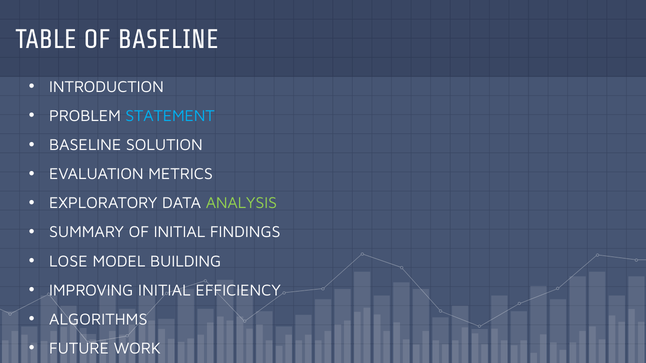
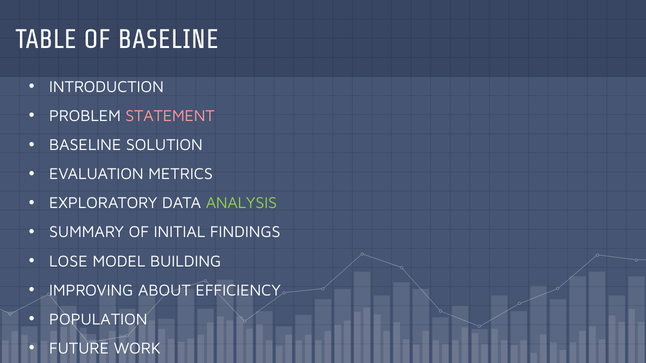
STATEMENT colour: light blue -> pink
IMPROVING INITIAL: INITIAL -> ABOUT
ALGORITHMS: ALGORITHMS -> POPULATION
